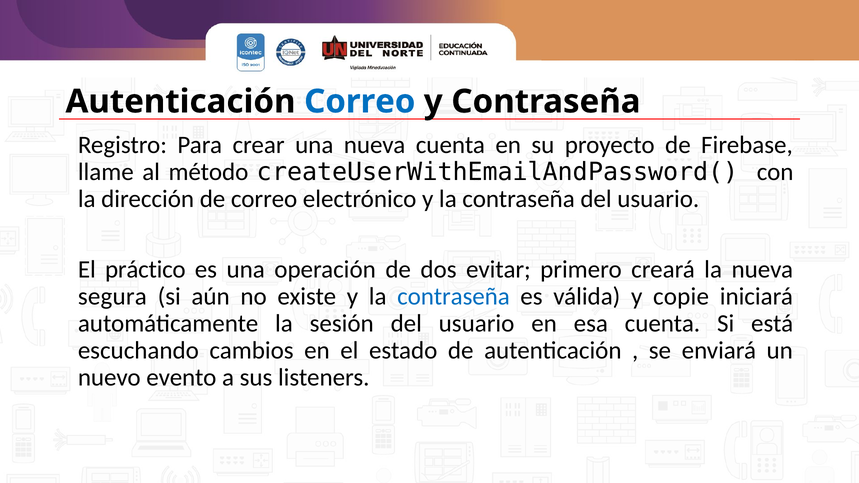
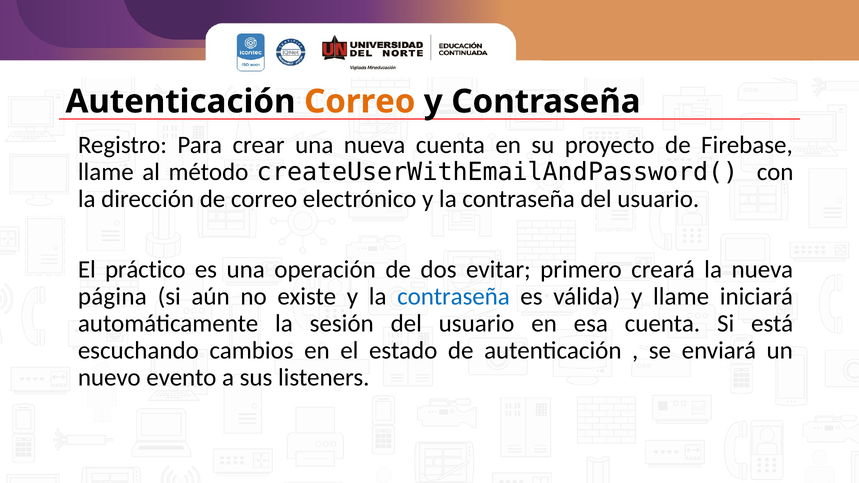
Correo at (360, 102) colour: blue -> orange
segura: segura -> página
y copie: copie -> llame
